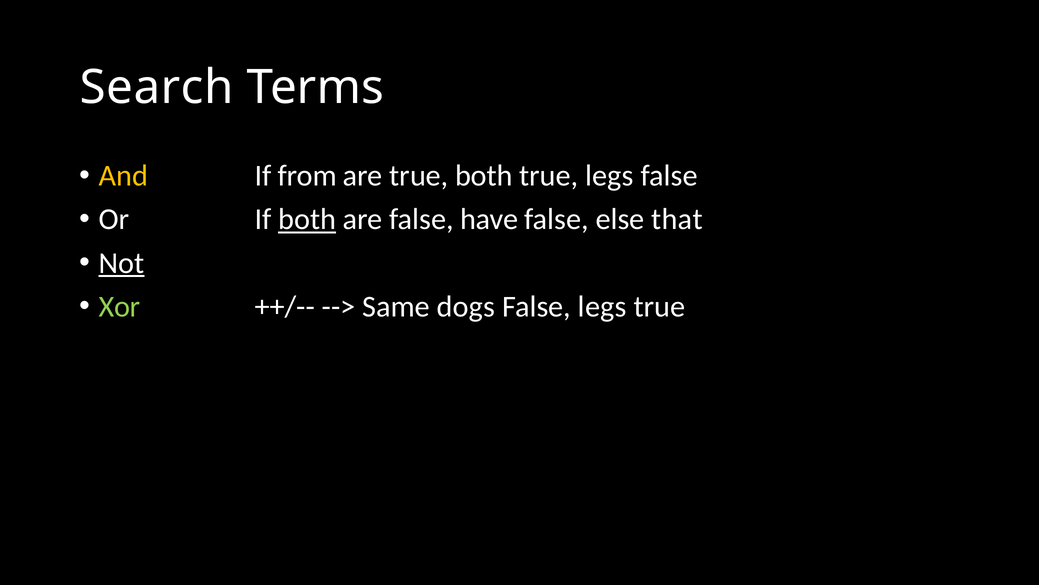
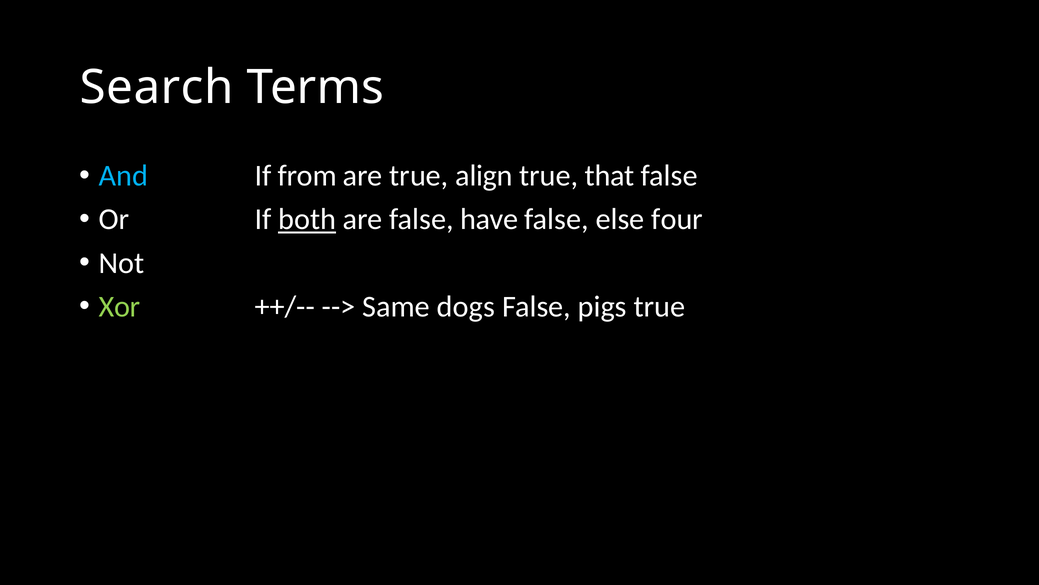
And colour: yellow -> light blue
true both: both -> align
true legs: legs -> that
that: that -> four
Not underline: present -> none
False legs: legs -> pigs
